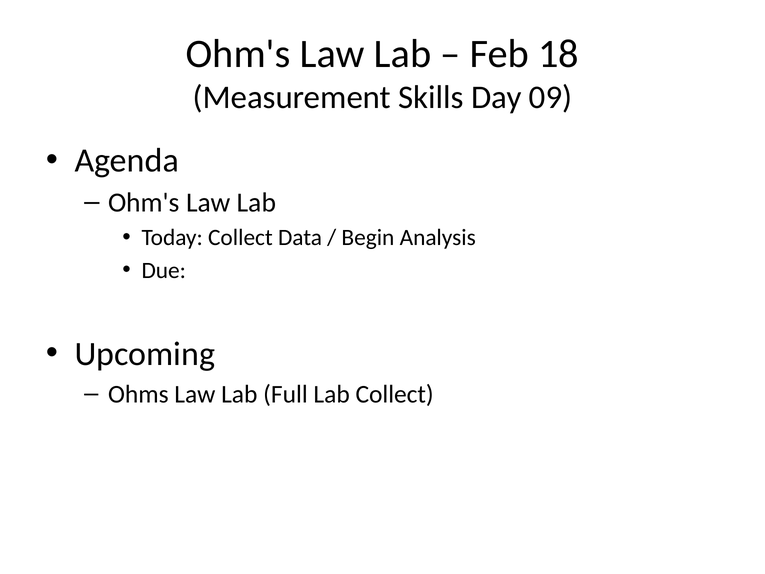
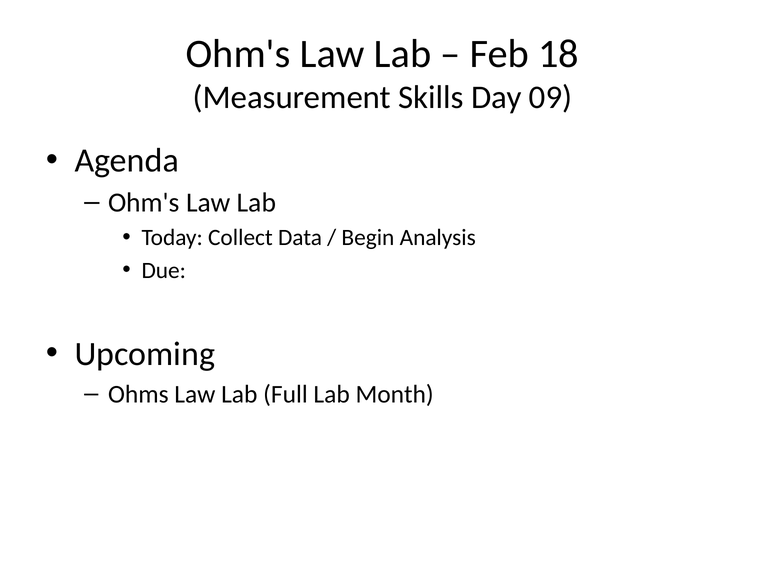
Lab Collect: Collect -> Month
